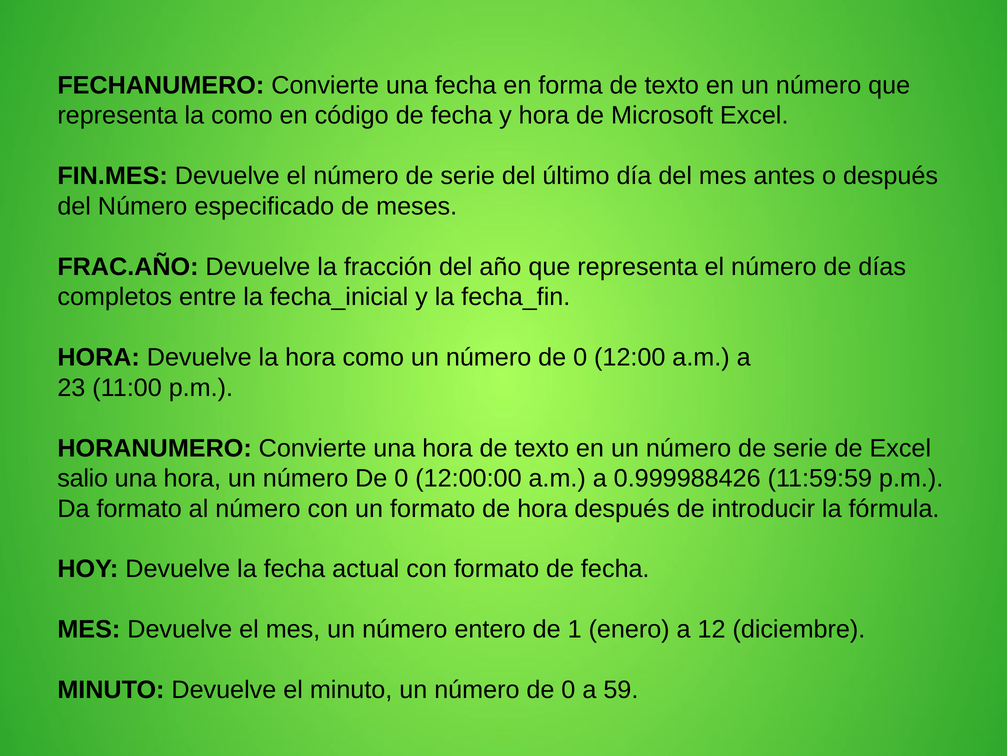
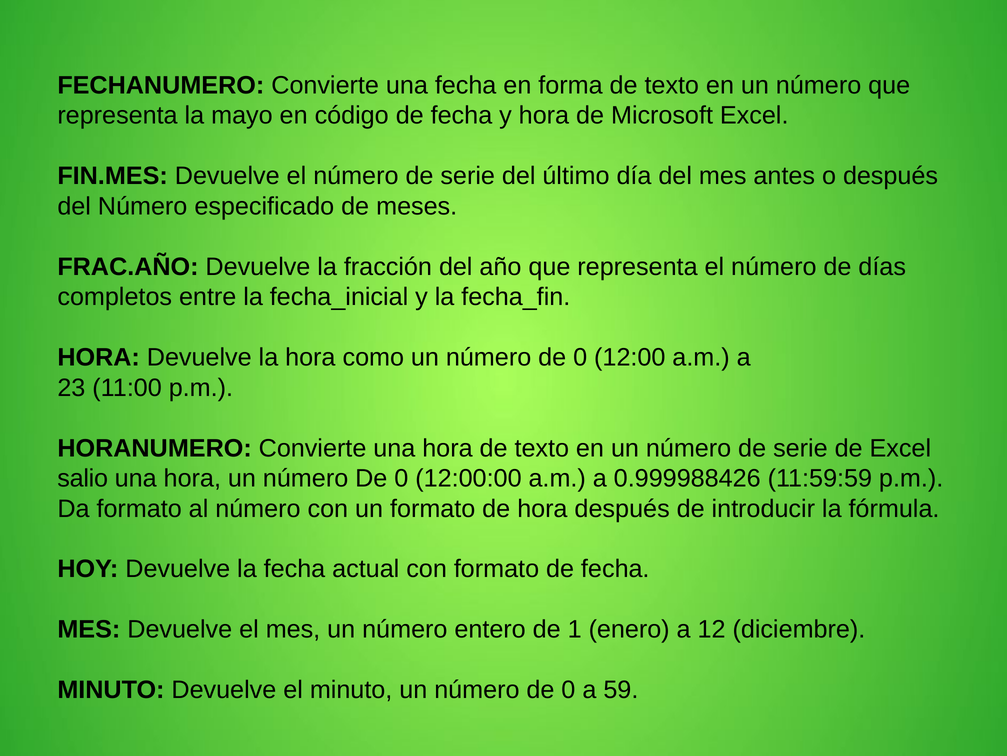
la como: como -> mayo
